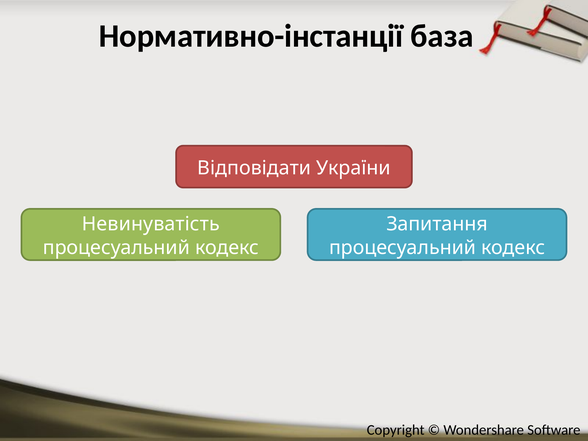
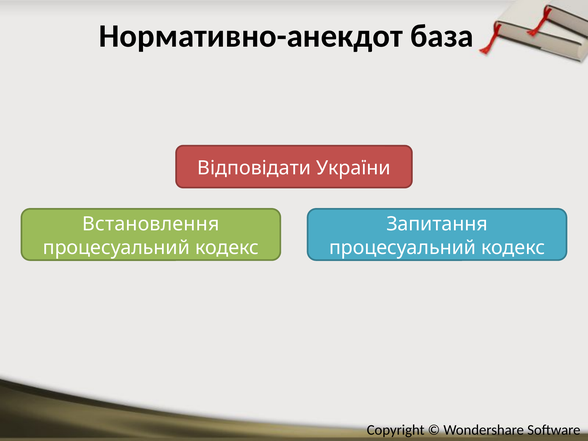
Нормативно-інстанції: Нормативно-інстанції -> Нормативно-анекдот
Невинуватість: Невинуватість -> Встановлення
